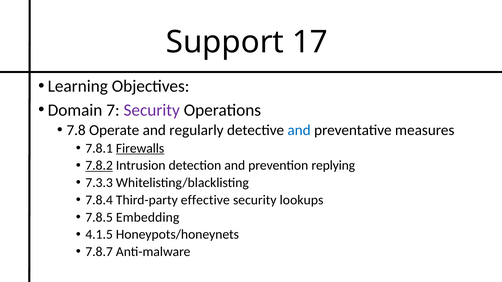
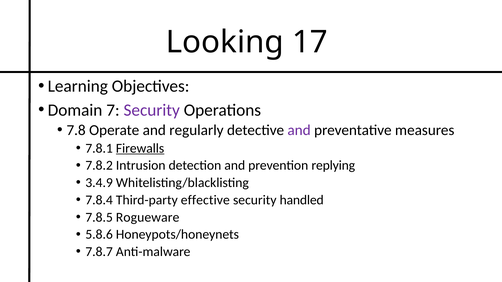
Support: Support -> Looking
and at (299, 130) colour: blue -> purple
7.8.2 underline: present -> none
7.3.3: 7.3.3 -> 3.4.9
lookups: lookups -> handled
Embedding: Embedding -> Rogueware
4.1.5: 4.1.5 -> 5.8.6
